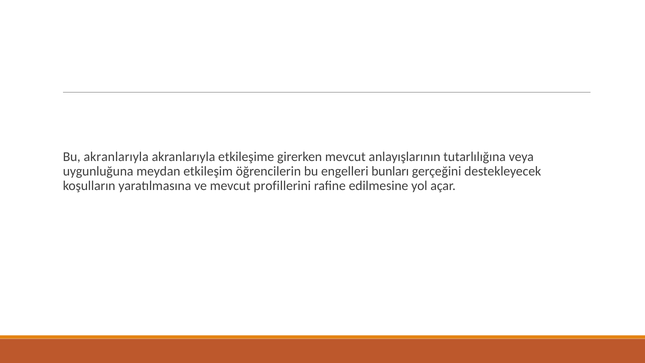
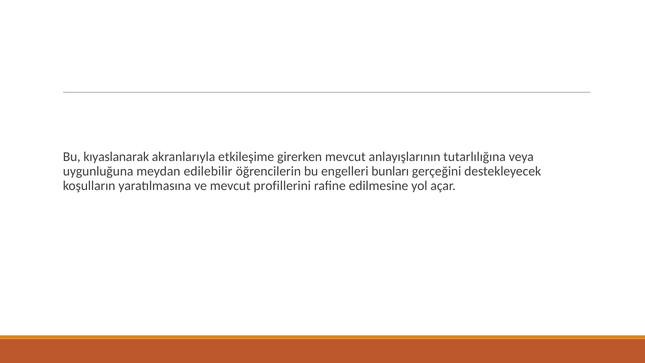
Bu akranlarıyla: akranlarıyla -> kıyaslanarak
etkileşim: etkileşim -> edilebilir
